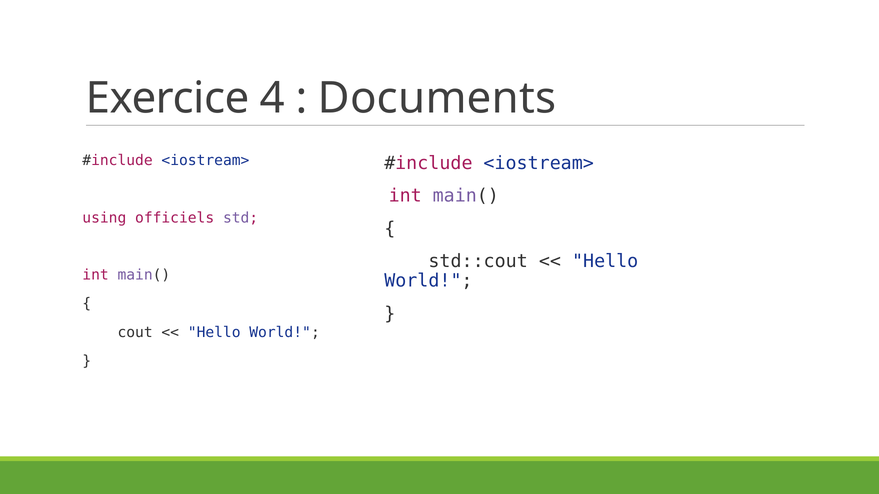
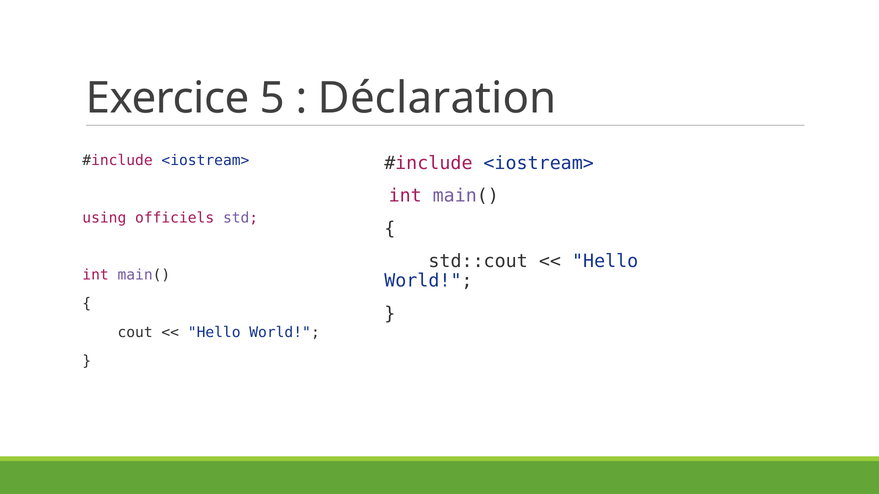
4: 4 -> 5
Documents: Documents -> Déclaration
